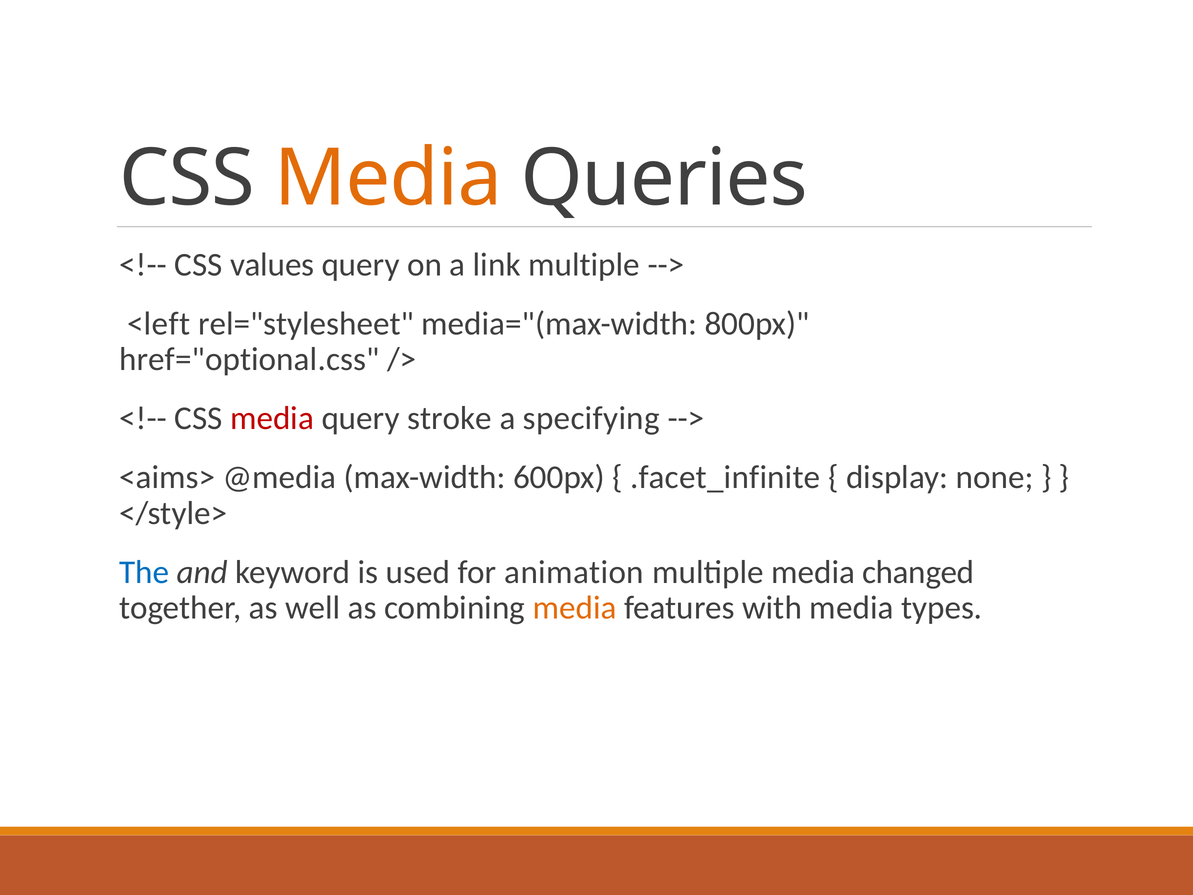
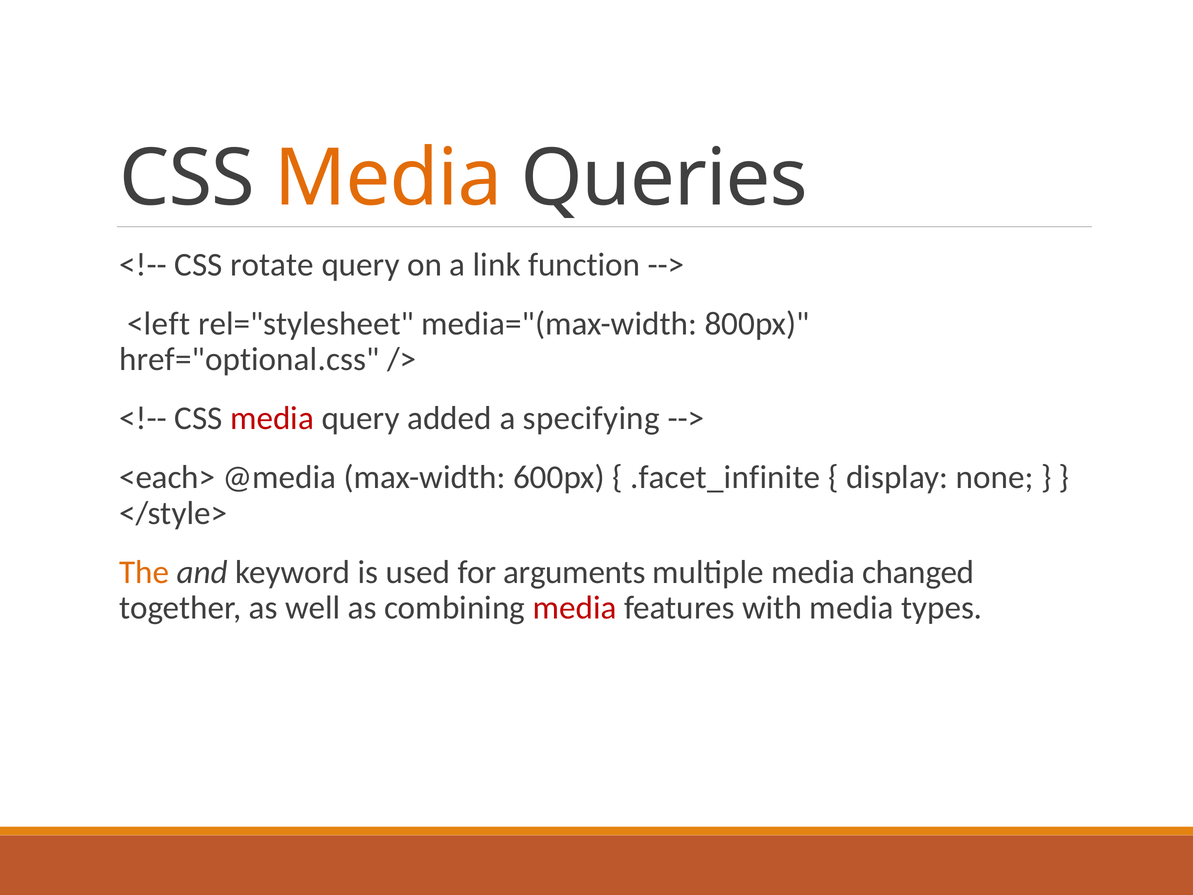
values: values -> rotate
link multiple: multiple -> function
stroke: stroke -> added
<aims>: <aims> -> <each>
The colour: blue -> orange
animation: animation -> arguments
media at (575, 608) colour: orange -> red
